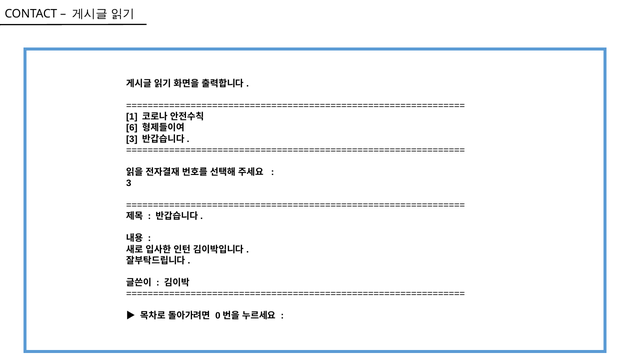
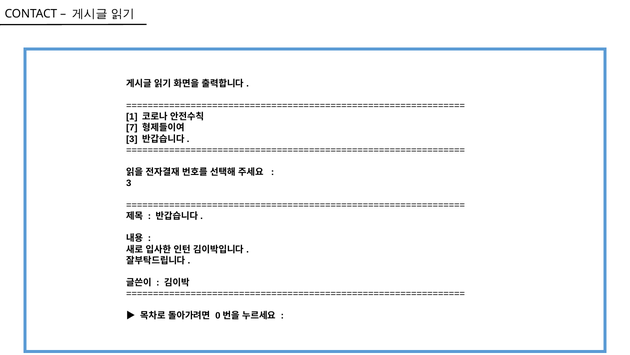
6: 6 -> 7
